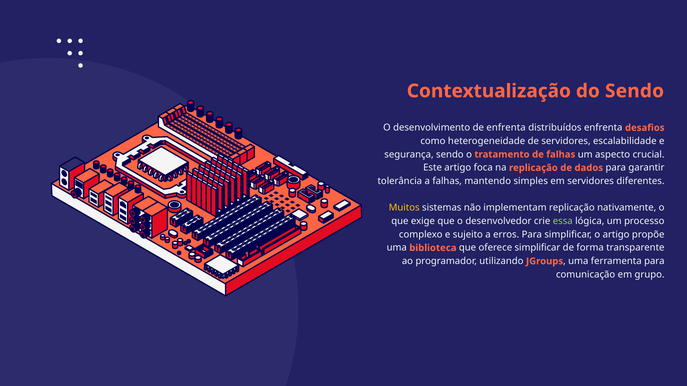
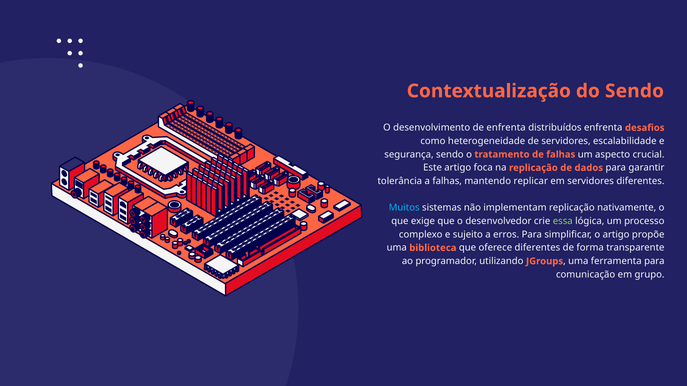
simples: simples -> replicar
Muitos colour: yellow -> light blue
oferece simplificar: simplificar -> diferentes
